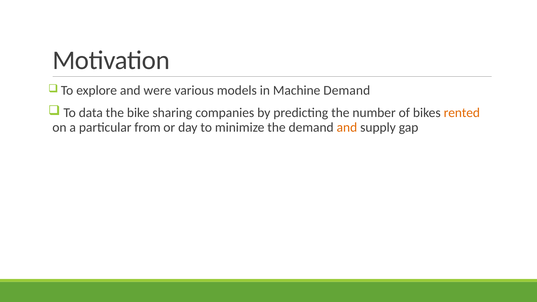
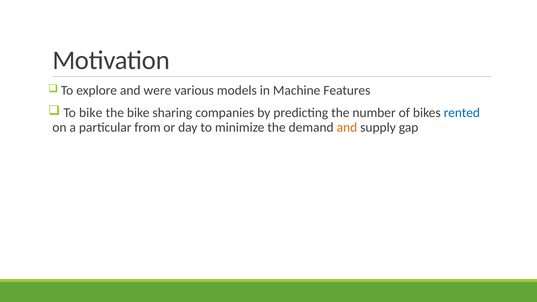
Machine Demand: Demand -> Features
To data: data -> bike
rented colour: orange -> blue
